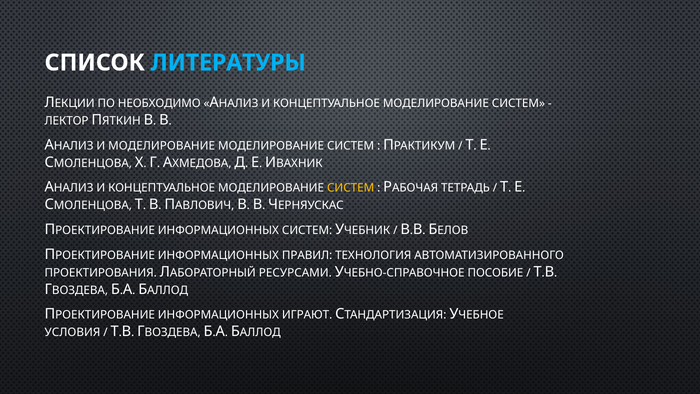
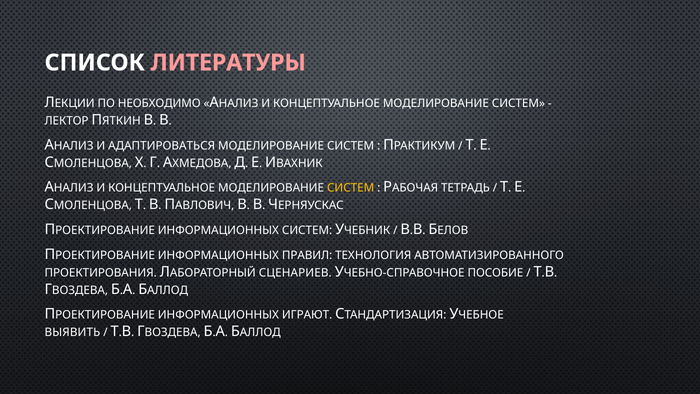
ЛИТЕРАТУРЫ colour: light blue -> pink
И МОДЕЛИРОВАНИЕ: МОДЕЛИРОВАНИЕ -> АДАПТИРОВАТЬСЯ
РЕСУРСАМИ: РЕСУРСАМИ -> СЦЕНАРИЕВ
УСЛОВИЯ: УСЛОВИЯ -> ВЫЯВИТЬ
